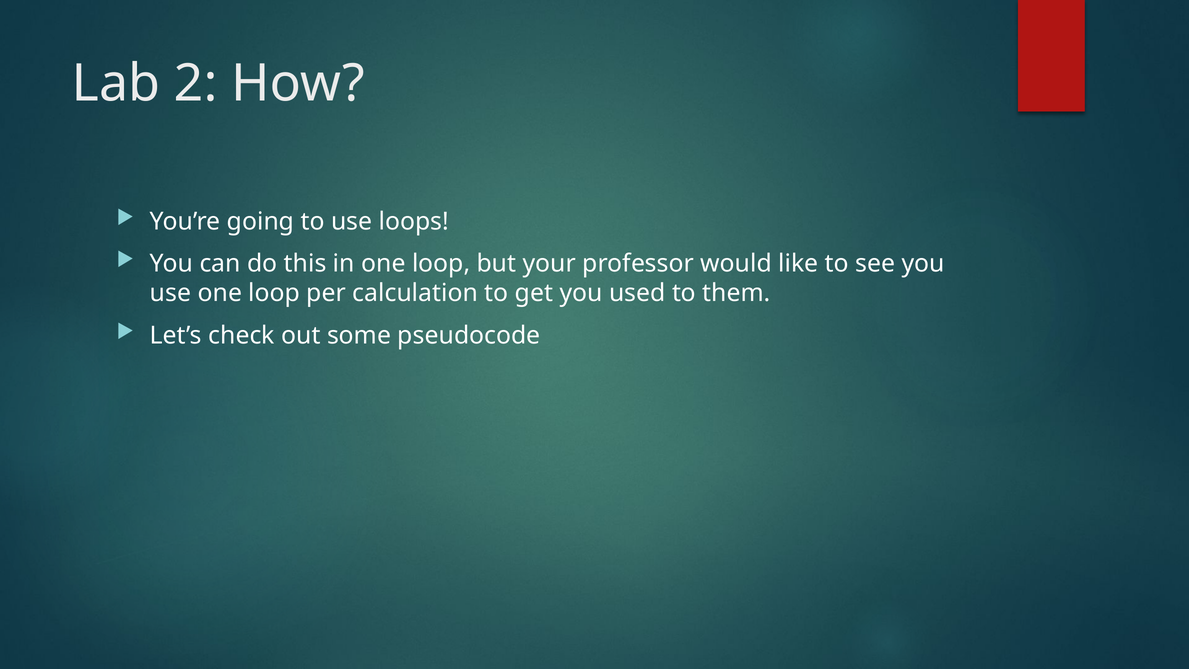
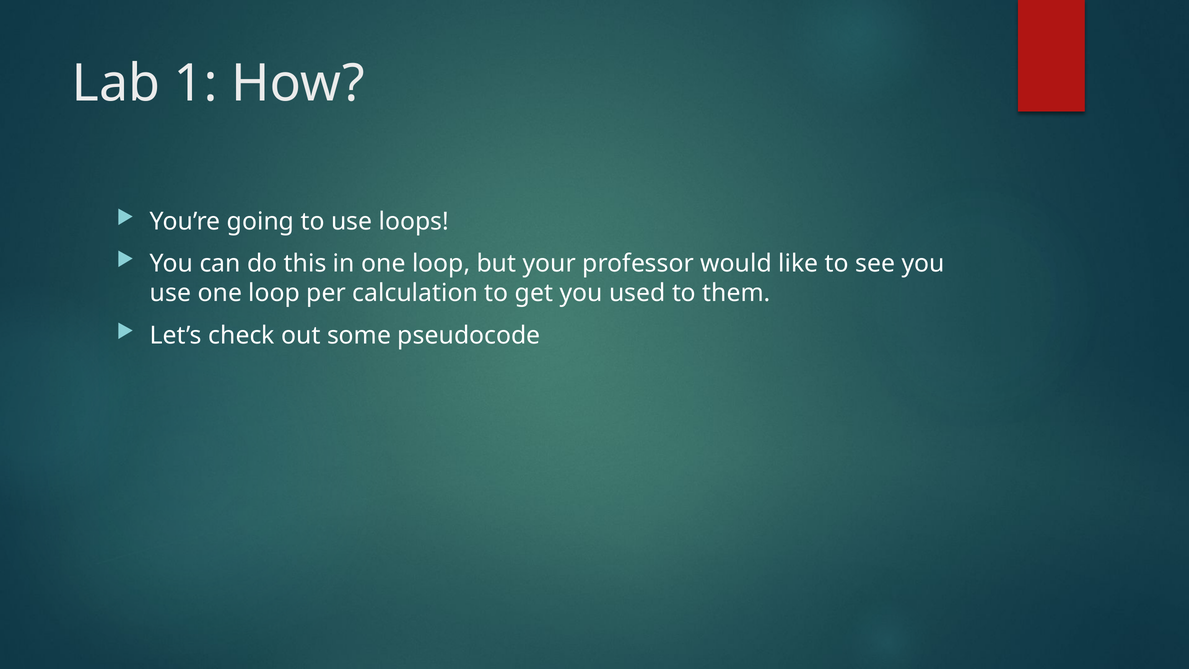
2: 2 -> 1
